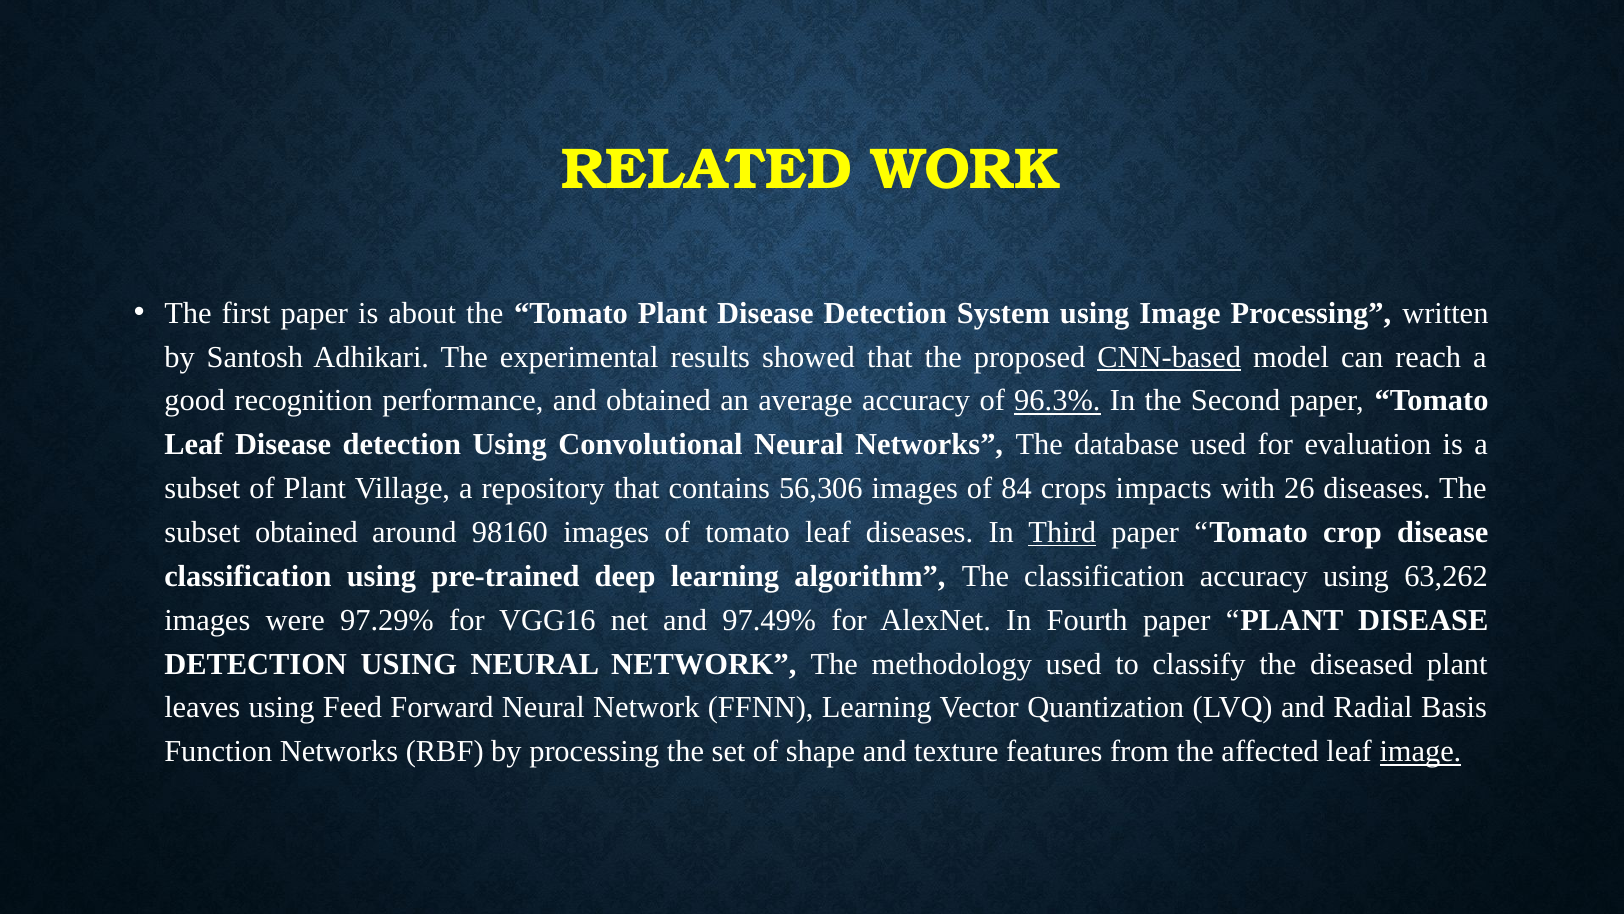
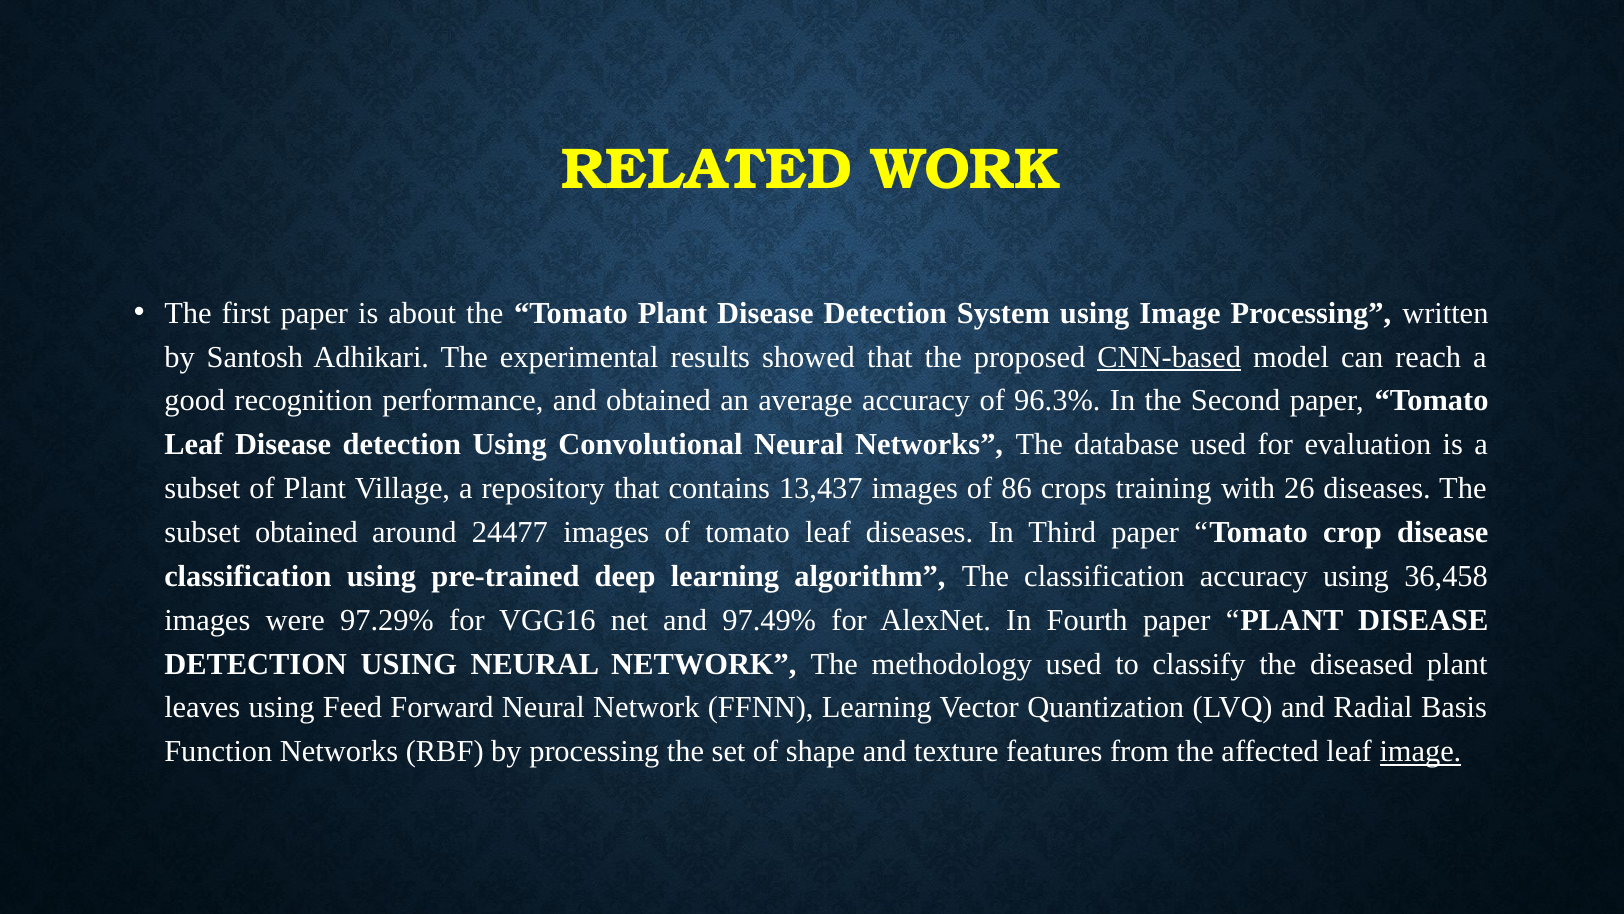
96.3% underline: present -> none
56,306: 56,306 -> 13,437
84: 84 -> 86
impacts: impacts -> training
98160: 98160 -> 24477
Third underline: present -> none
63,262: 63,262 -> 36,458
